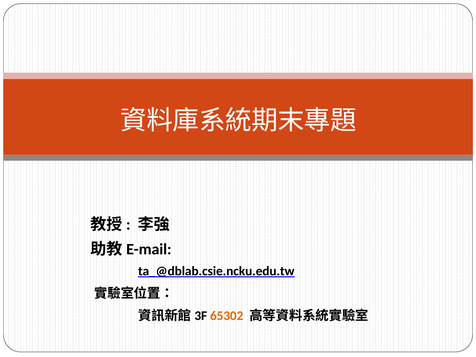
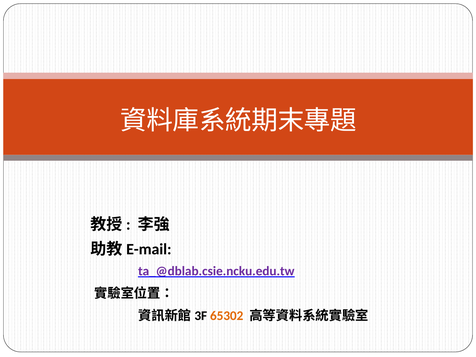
ta_@dblab.csie.ncku.edu.tw colour: black -> purple
